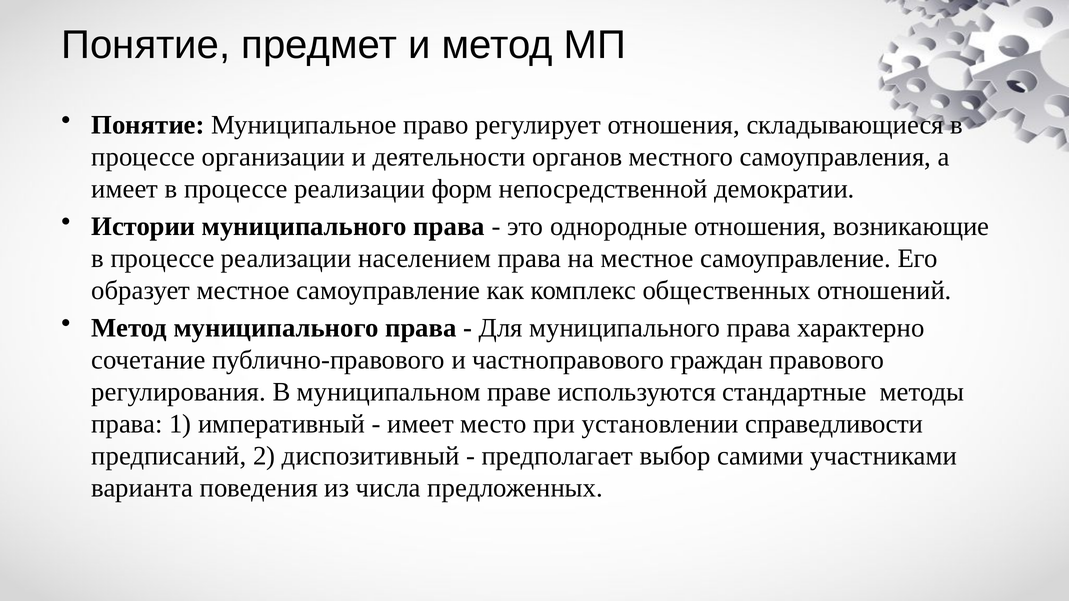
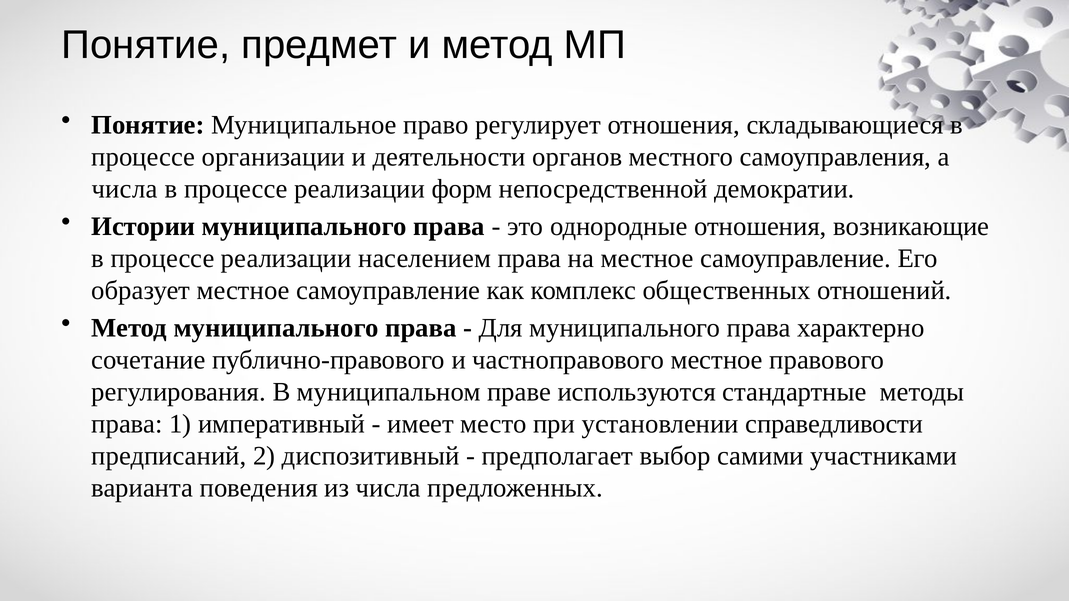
имеет at (125, 189): имеет -> числа
частноправового граждан: граждан -> местное
